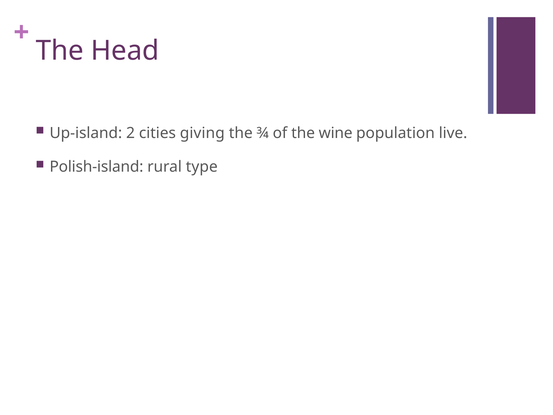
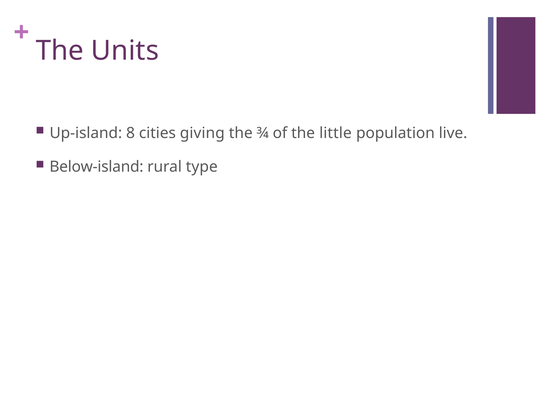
Head: Head -> Units
2: 2 -> 8
wine: wine -> little
Polish-island: Polish-island -> Below-island
